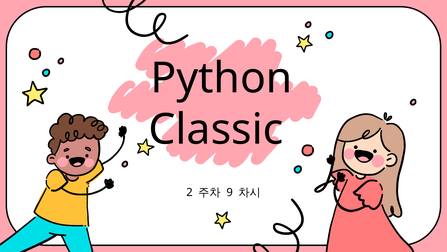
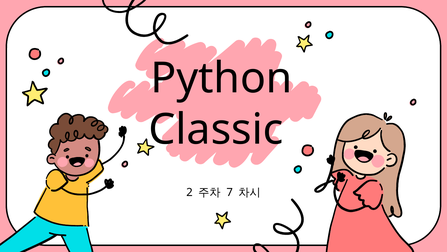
9: 9 -> 7
